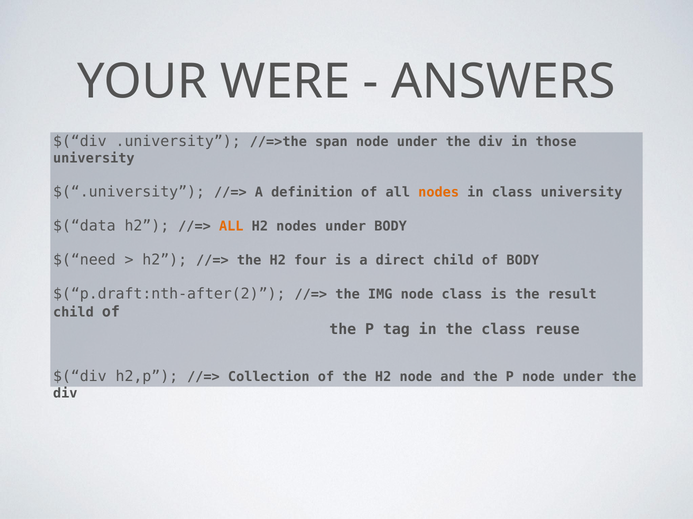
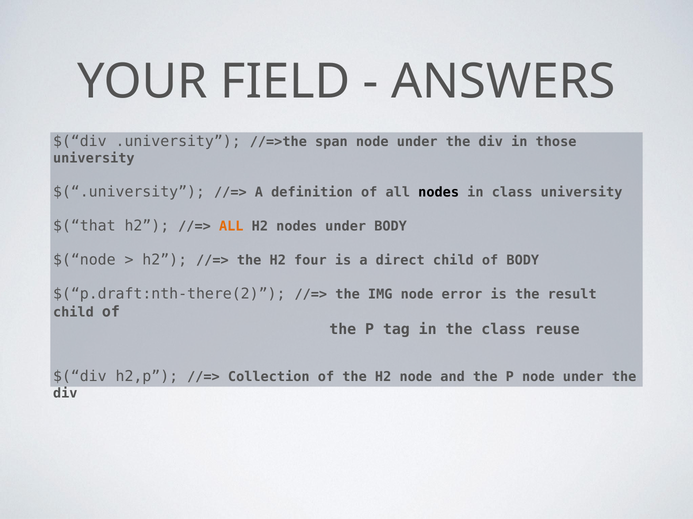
WERE: WERE -> FIELD
nodes at (439, 192) colour: orange -> black
$(“data: $(“data -> $(“that
$(“need: $(“need -> $(“node
$(“p.draft:nth-after(2: $(“p.draft:nth-after(2 -> $(“p.draft:nth-there(2
node class: class -> error
